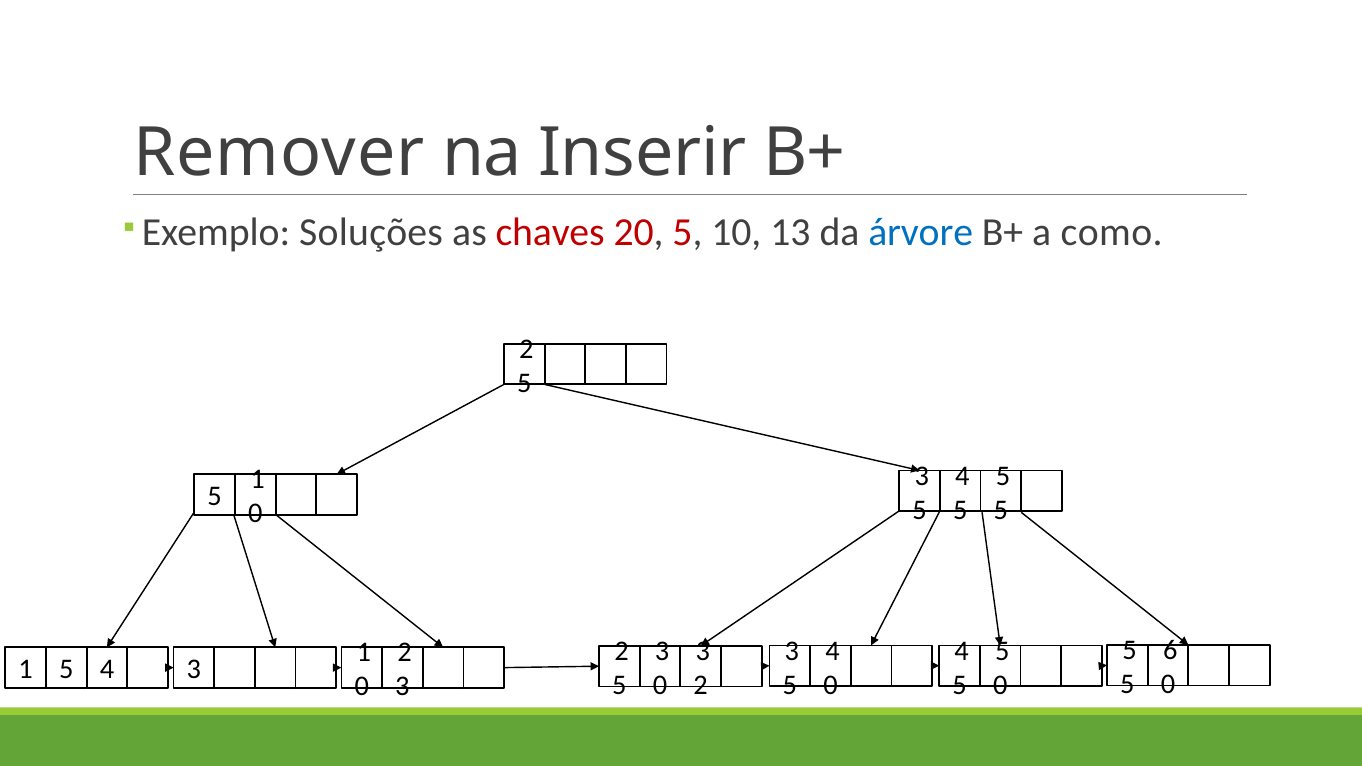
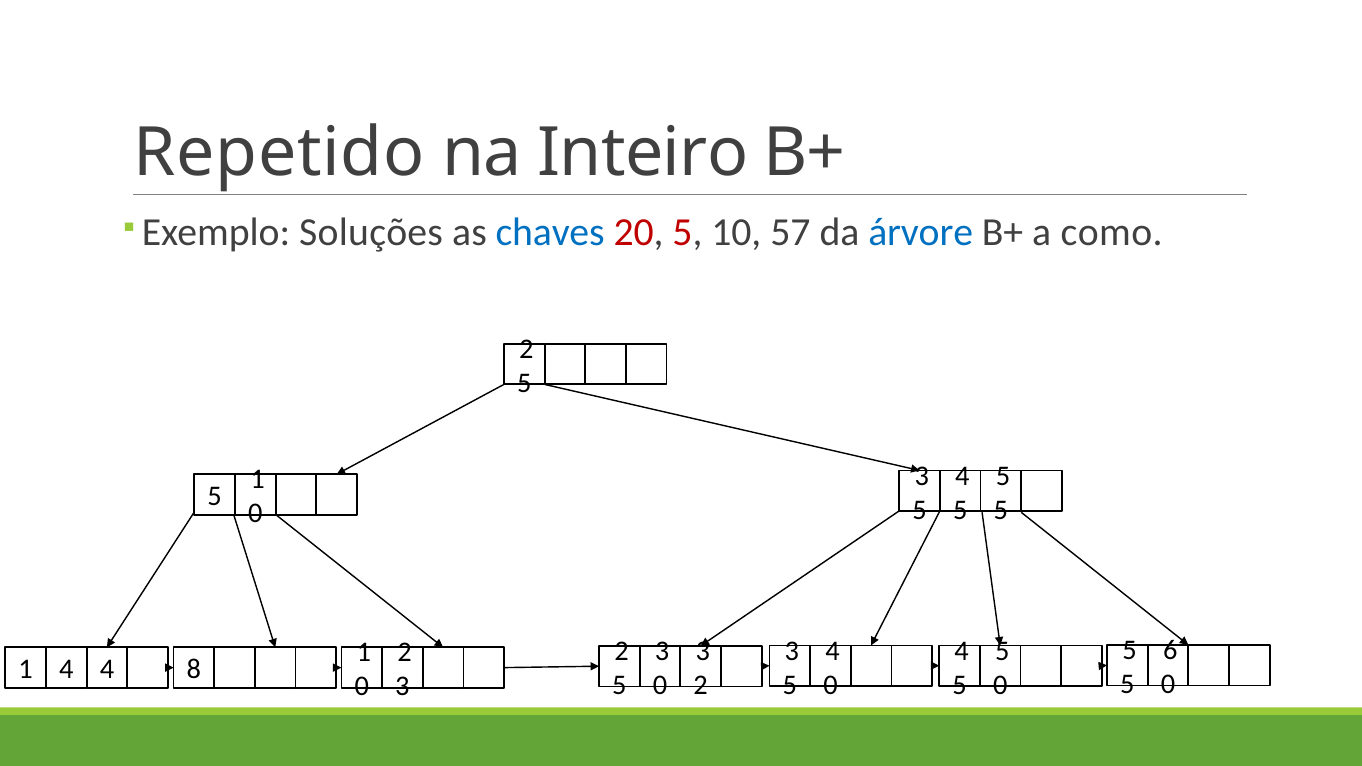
Remover: Remover -> Repetido
Inserir: Inserir -> Inteiro
chaves colour: red -> blue
13: 13 -> 57
1 5: 5 -> 4
4 3: 3 -> 8
